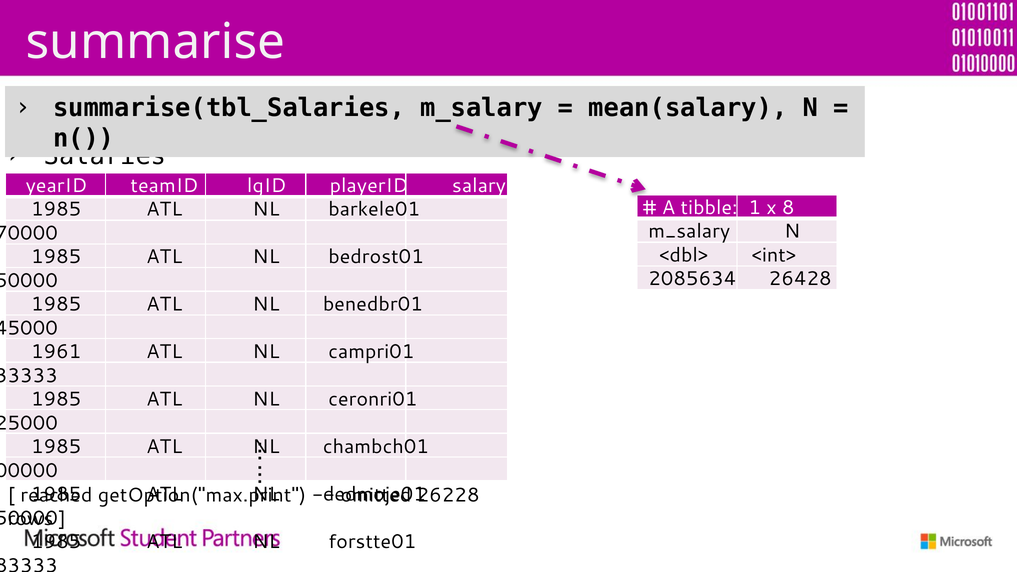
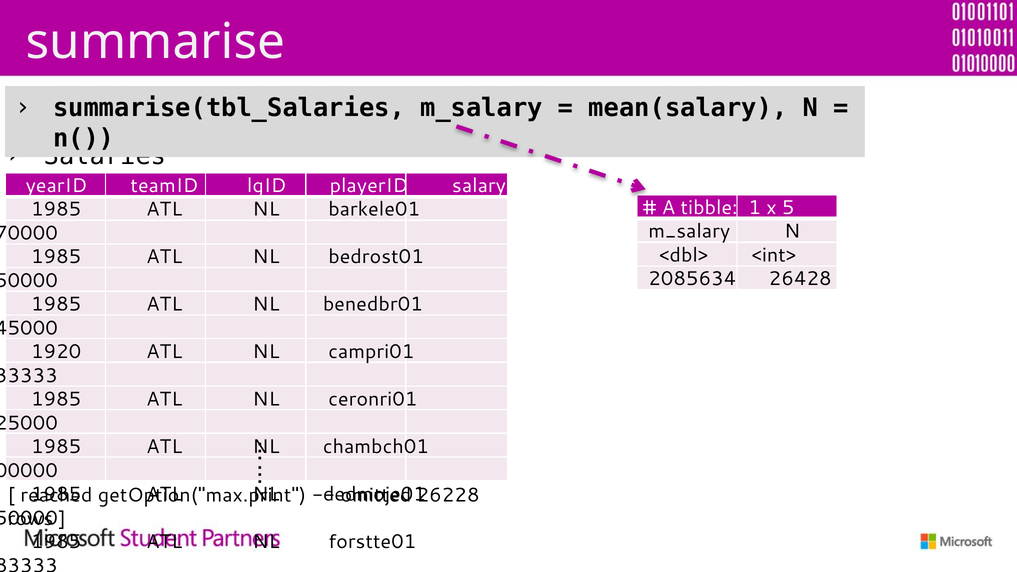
8: 8 -> 5
1961: 1961 -> 1920
